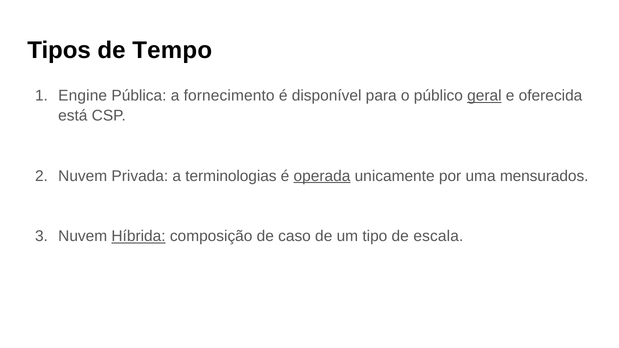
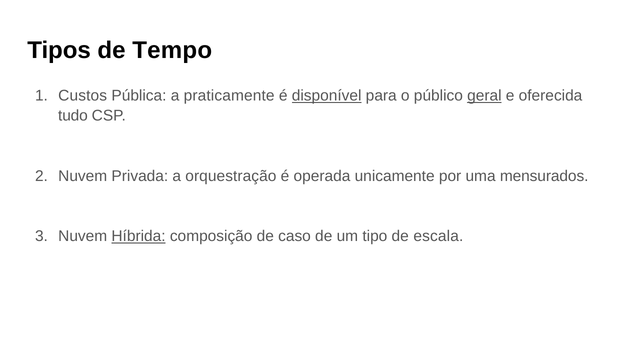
Engine: Engine -> Custos
fornecimento: fornecimento -> praticamente
disponível underline: none -> present
está: está -> tudo
terminologias: terminologias -> orquestração
operada underline: present -> none
